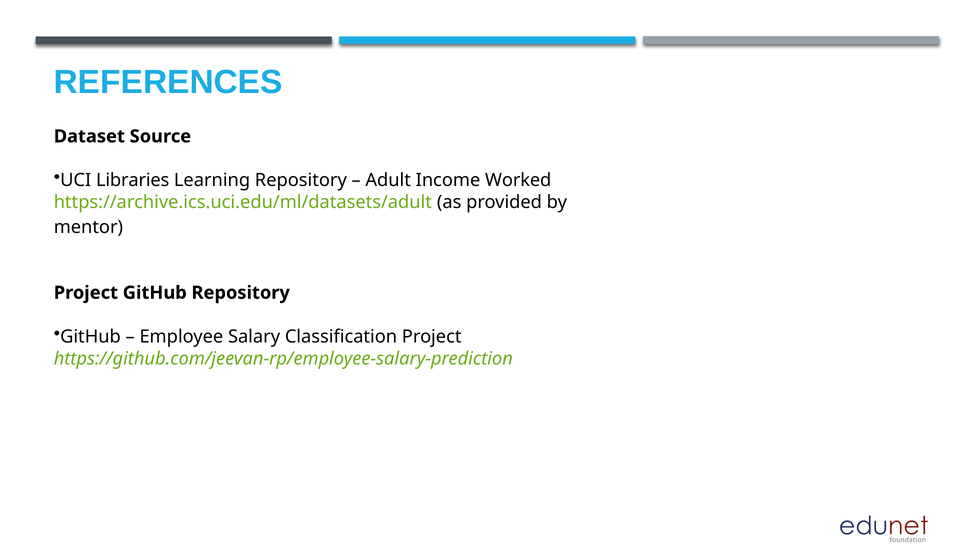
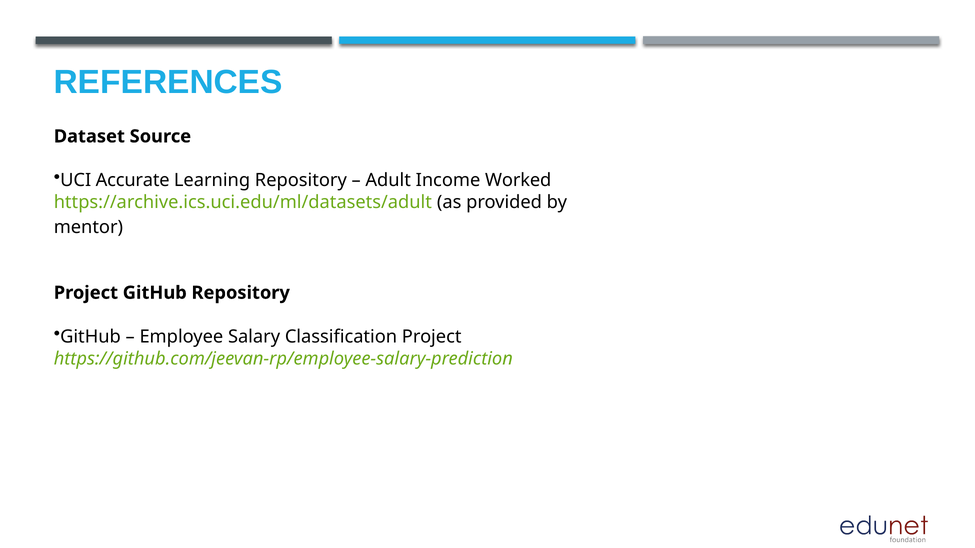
Libraries: Libraries -> Accurate
